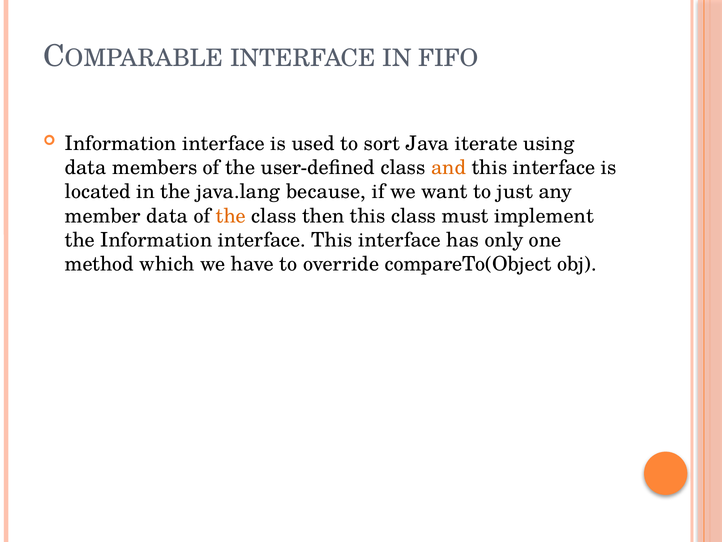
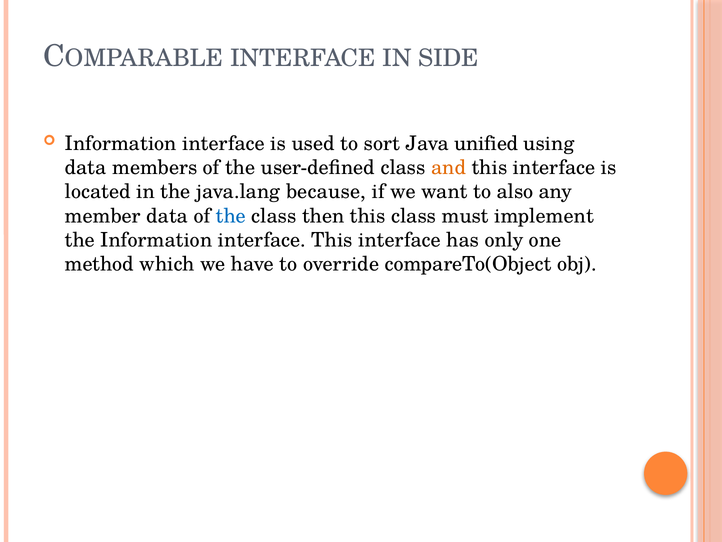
FIFO: FIFO -> SIDE
iterate: iterate -> unified
just: just -> also
the at (231, 216) colour: orange -> blue
